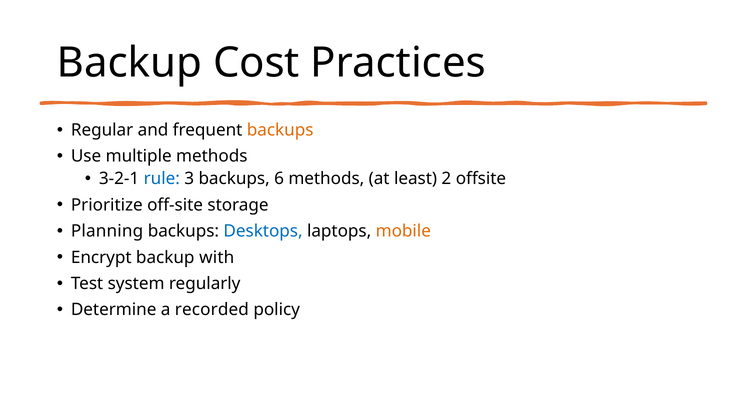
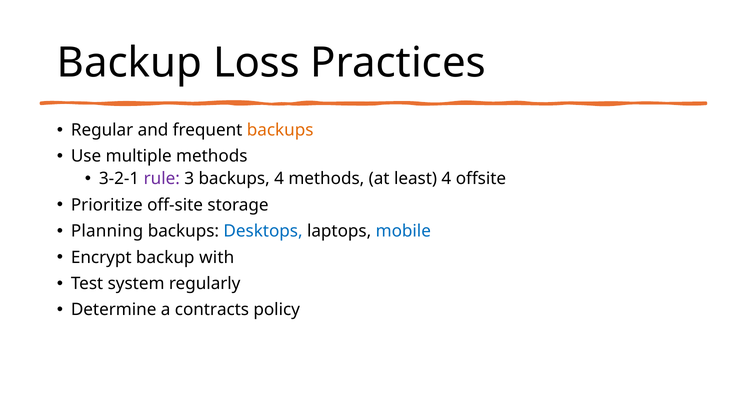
Cost: Cost -> Loss
rule colour: blue -> purple
backups 6: 6 -> 4
least 2: 2 -> 4
mobile colour: orange -> blue
recorded: recorded -> contracts
